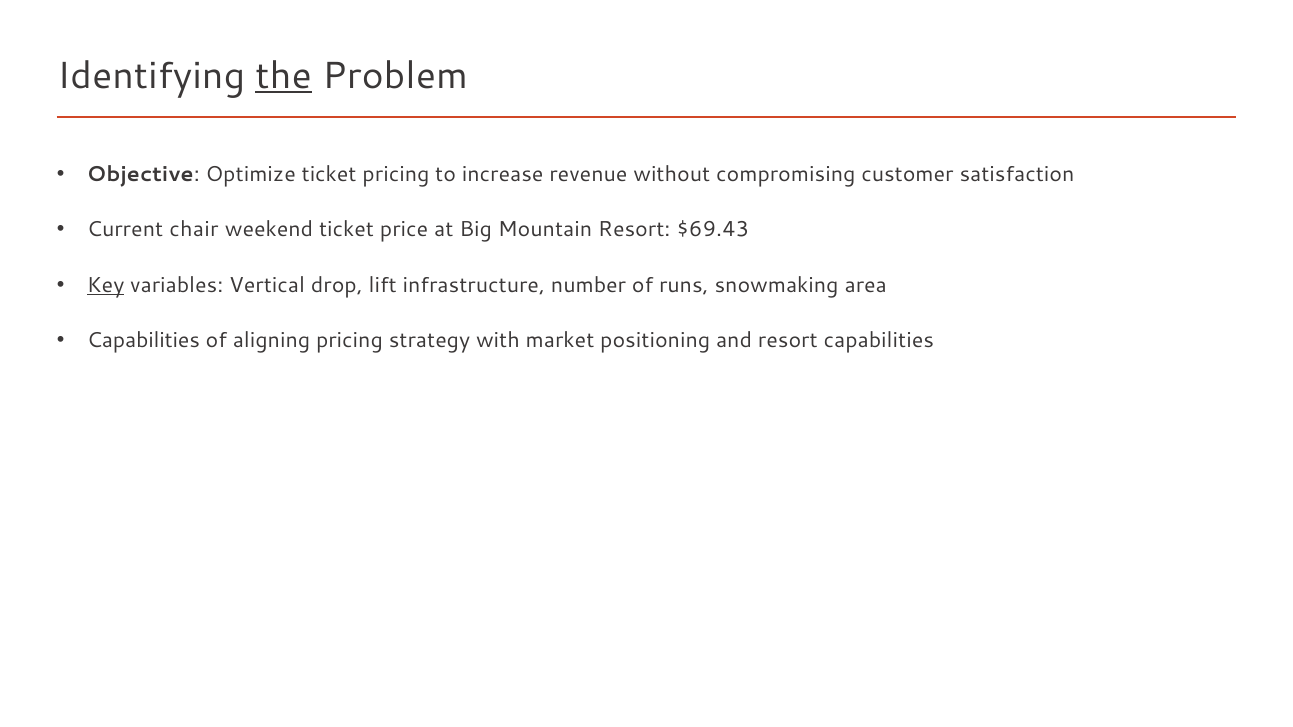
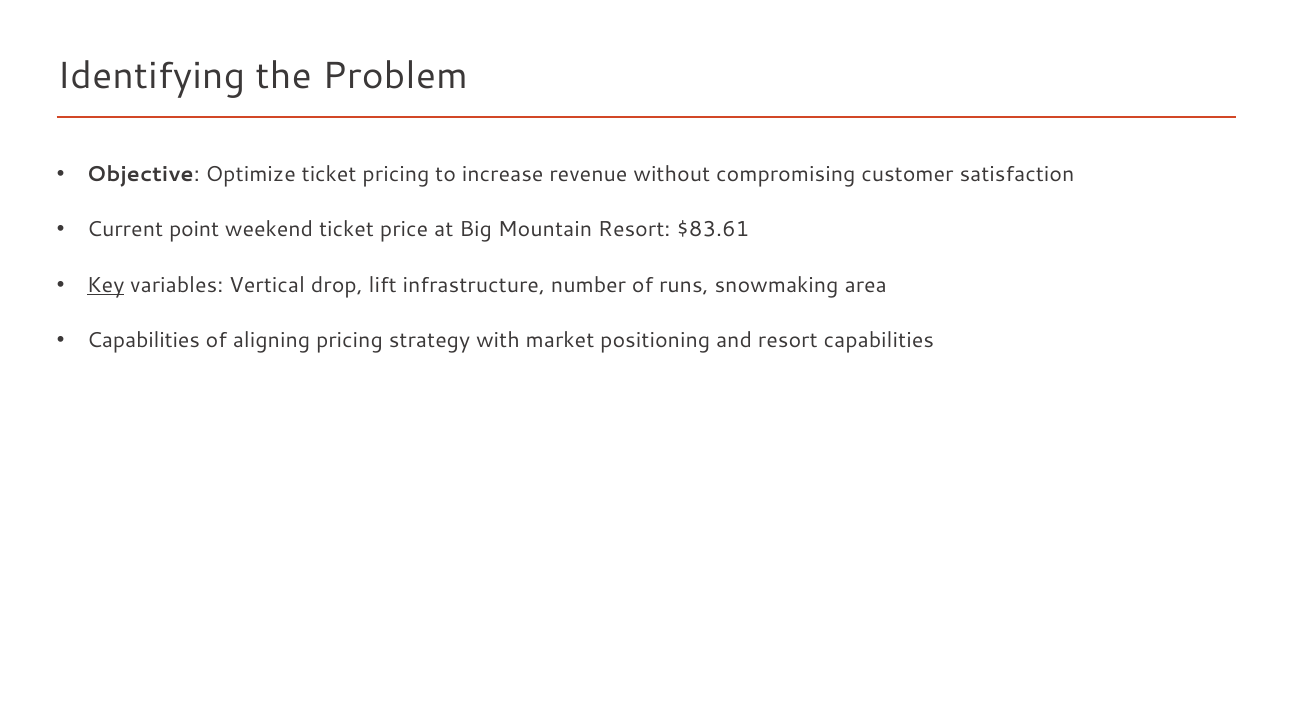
the underline: present -> none
chair: chair -> point
$69.43: $69.43 -> $83.61
